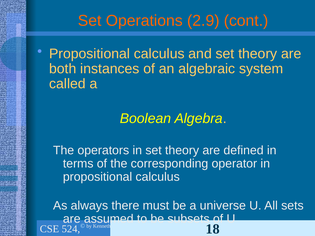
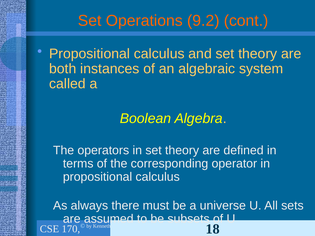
2.9: 2.9 -> 9.2
524: 524 -> 170
